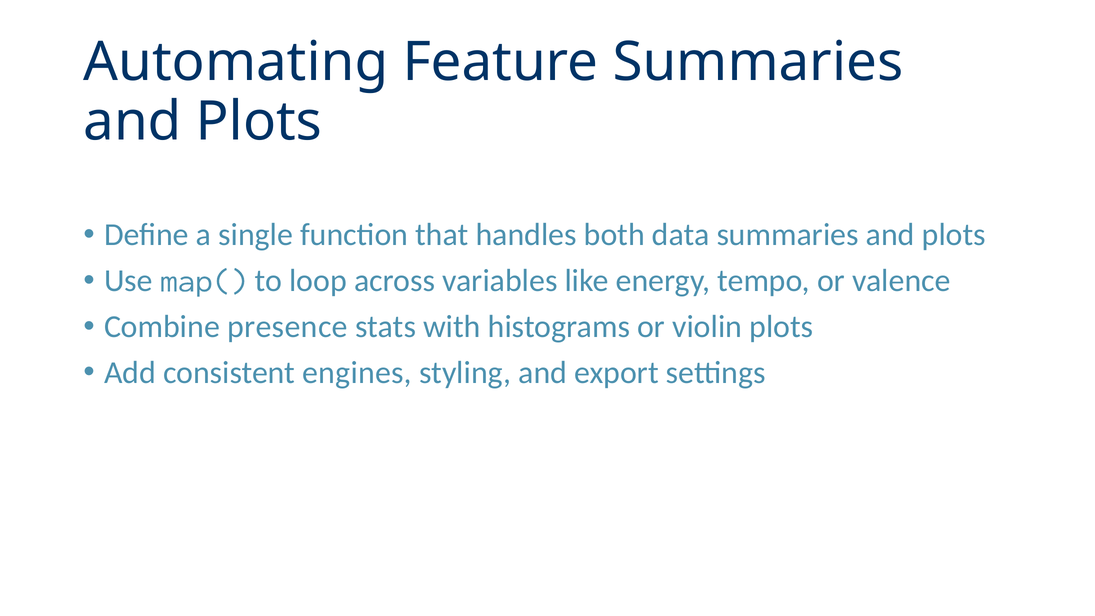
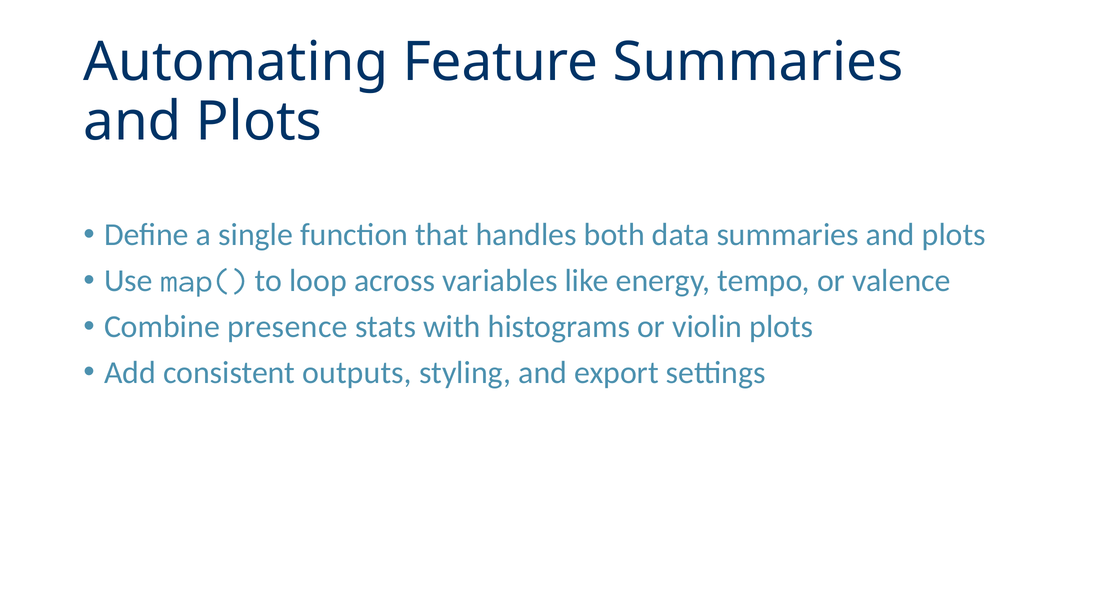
engines: engines -> outputs
